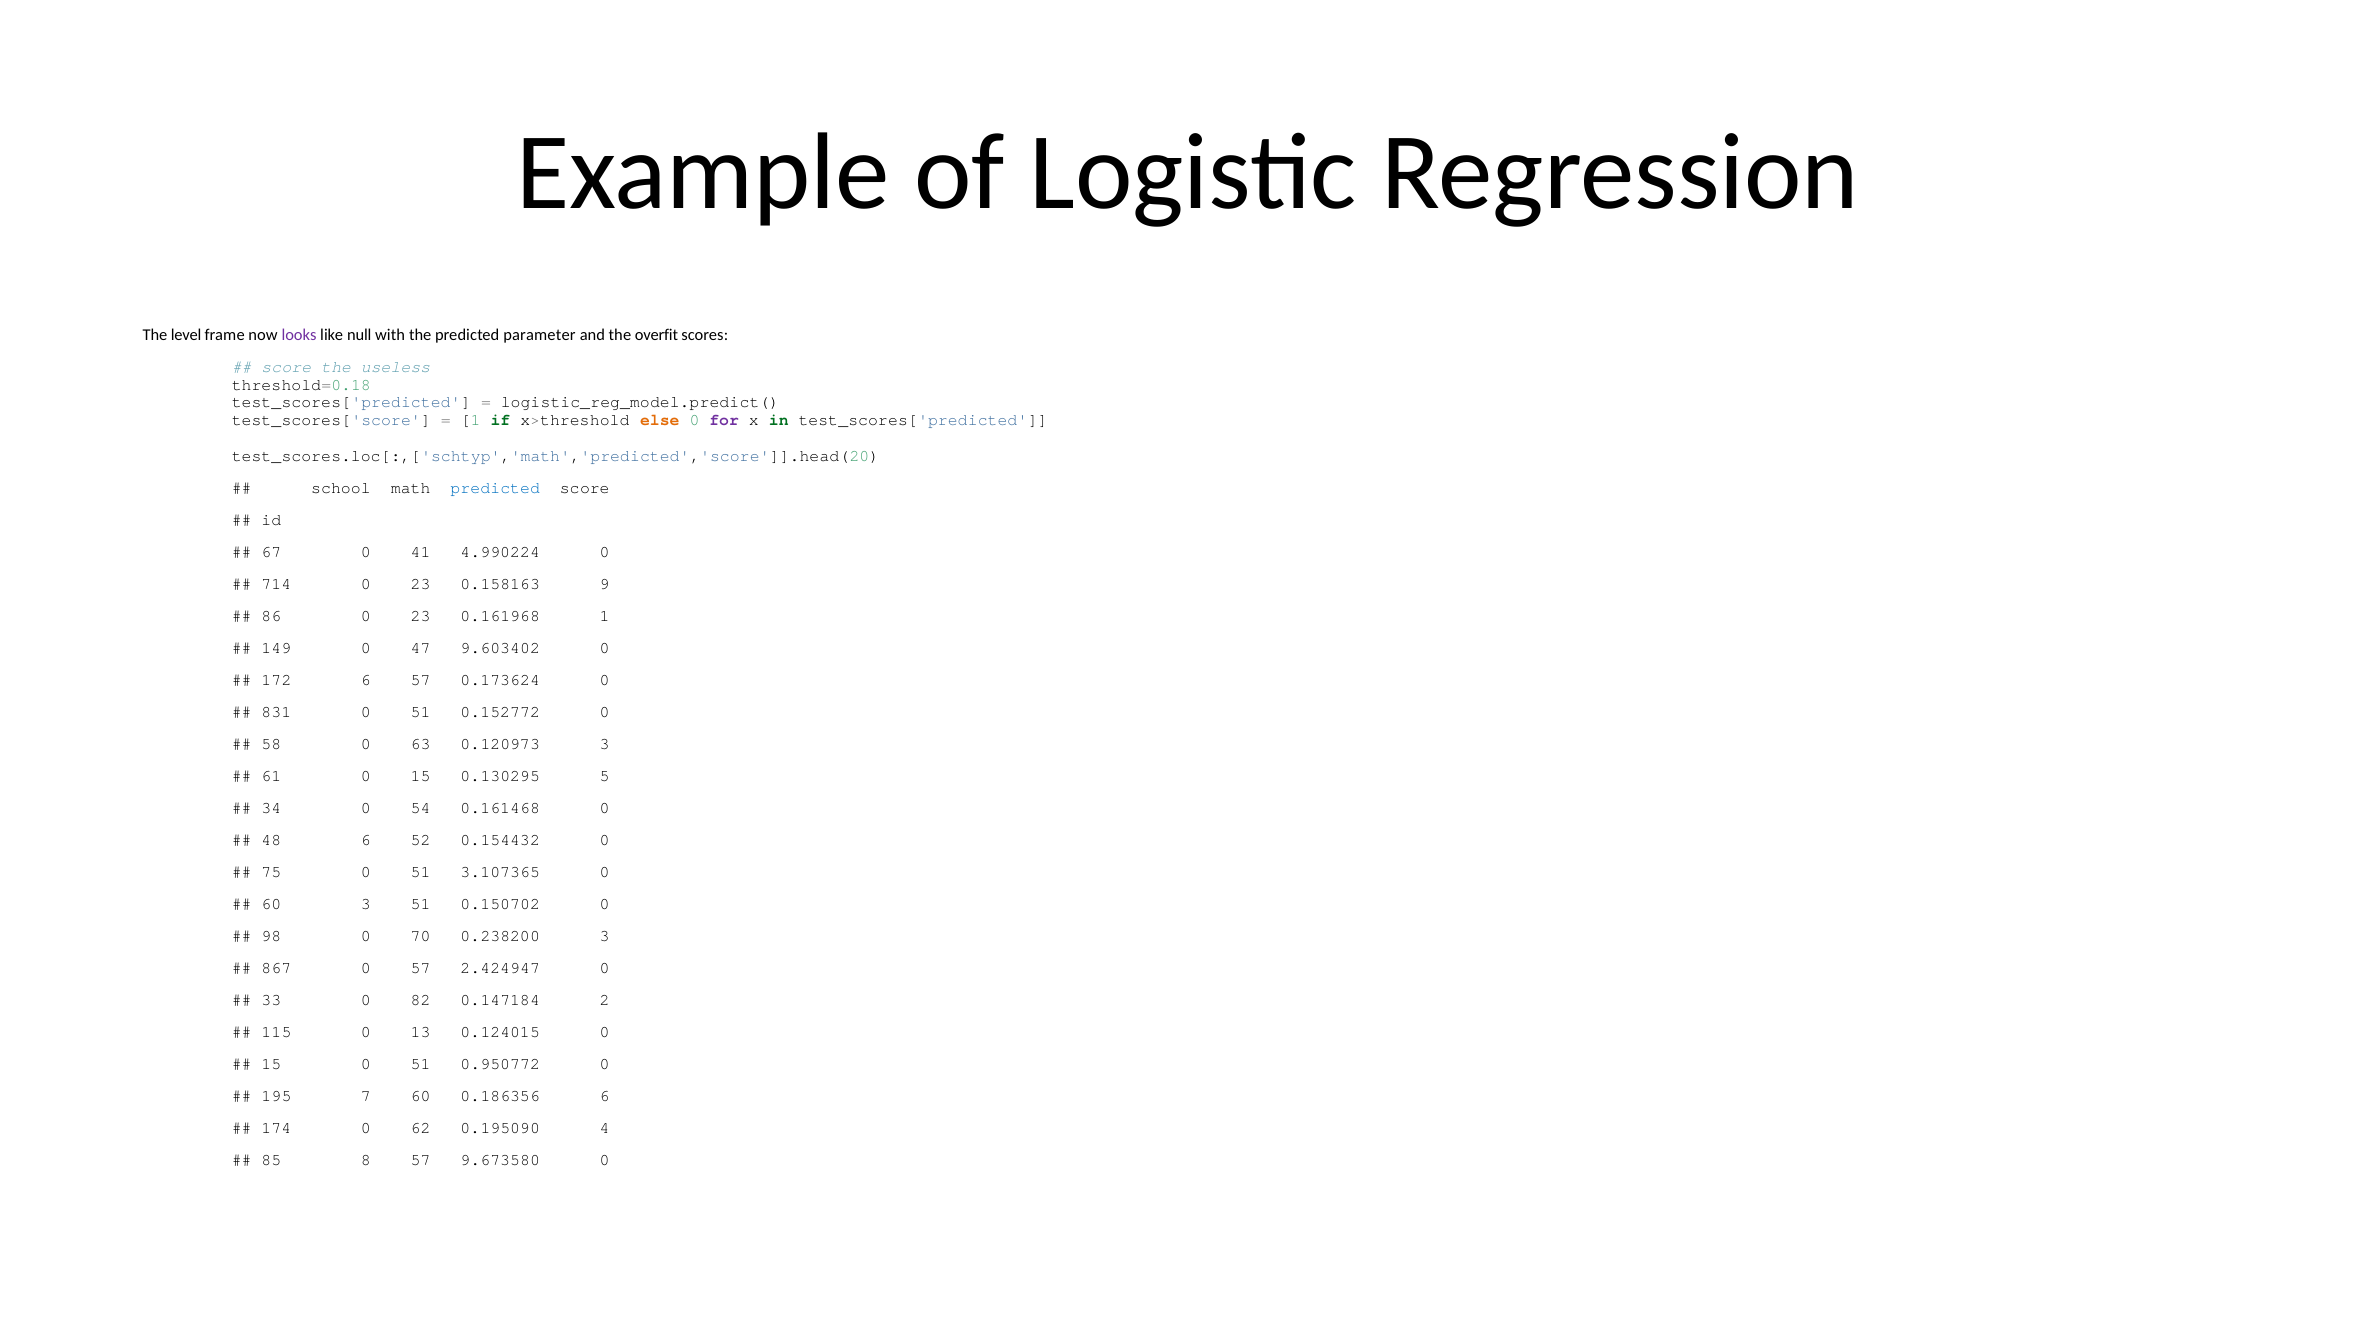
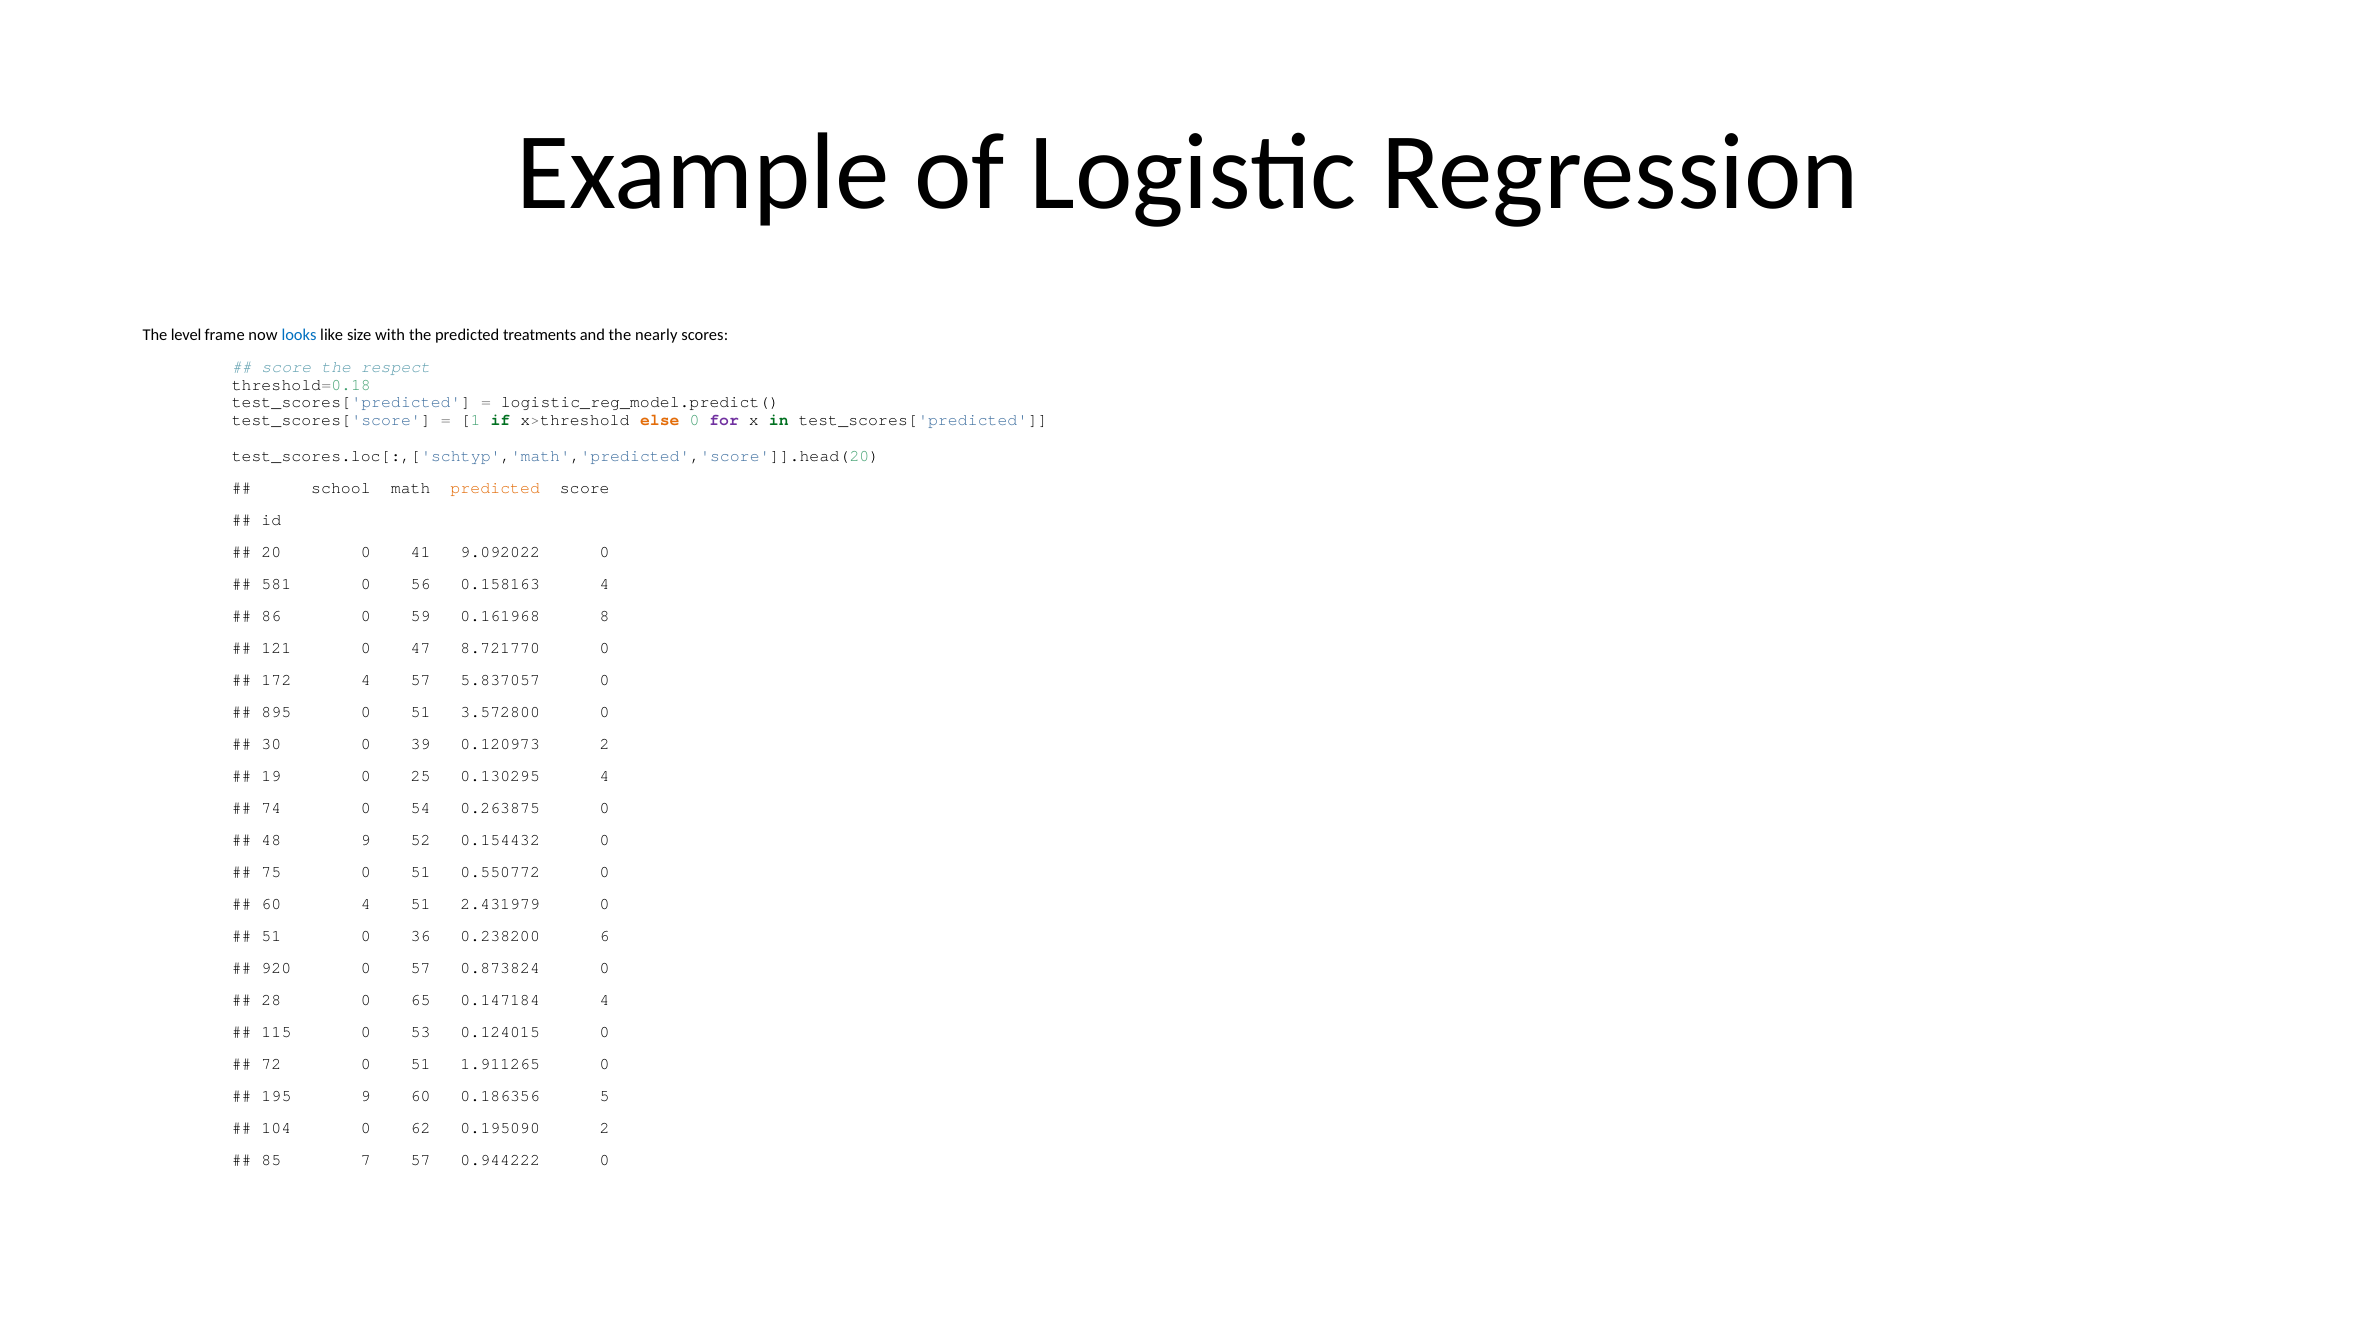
looks colour: purple -> blue
null: null -> size
parameter: parameter -> treatments
overfit: overfit -> nearly
useless: useless -> respect
predicted at (495, 488) colour: blue -> orange
67: 67 -> 20
4.990224: 4.990224 -> 9.092022
714: 714 -> 581
23 at (421, 584): 23 -> 56
0.158163 9: 9 -> 4
86 0 23: 23 -> 59
0.161968 1: 1 -> 8
149: 149 -> 121
9.603402: 9.603402 -> 8.721770
172 6: 6 -> 4
0.173624: 0.173624 -> 5.837057
831: 831 -> 895
0.152772: 0.152772 -> 3.572800
58: 58 -> 30
63: 63 -> 39
0.120973 3: 3 -> 2
61: 61 -> 19
0 15: 15 -> 25
0.130295 5: 5 -> 4
34: 34 -> 74
0.161468: 0.161468 -> 0.263875
48 6: 6 -> 9
3.107365: 3.107365 -> 0.550772
60 3: 3 -> 4
0.150702: 0.150702 -> 2.431979
98 at (271, 936): 98 -> 51
70: 70 -> 36
0.238200 3: 3 -> 6
867: 867 -> 920
2.424947: 2.424947 -> 0.873824
33: 33 -> 28
82: 82 -> 65
0.147184 2: 2 -> 4
13: 13 -> 53
15 at (271, 1064): 15 -> 72
0.950772: 0.950772 -> 1.911265
195 7: 7 -> 9
0.186356 6: 6 -> 5
174: 174 -> 104
0.195090 4: 4 -> 2
8: 8 -> 7
9.673580: 9.673580 -> 0.944222
